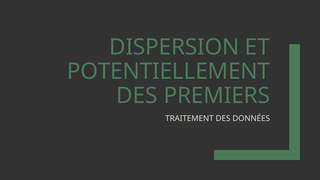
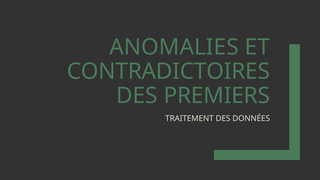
DISPERSION: DISPERSION -> ANOMALIES
POTENTIELLEMENT: POTENTIELLEMENT -> CONTRADICTOIRES
